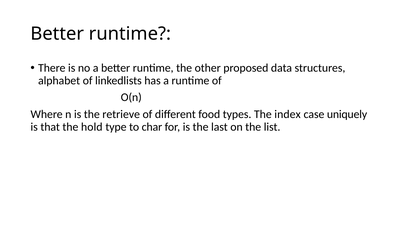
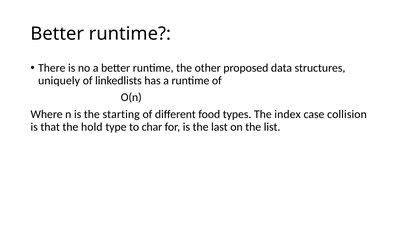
alphabet: alphabet -> uniquely
retrieve: retrieve -> starting
uniquely: uniquely -> collision
